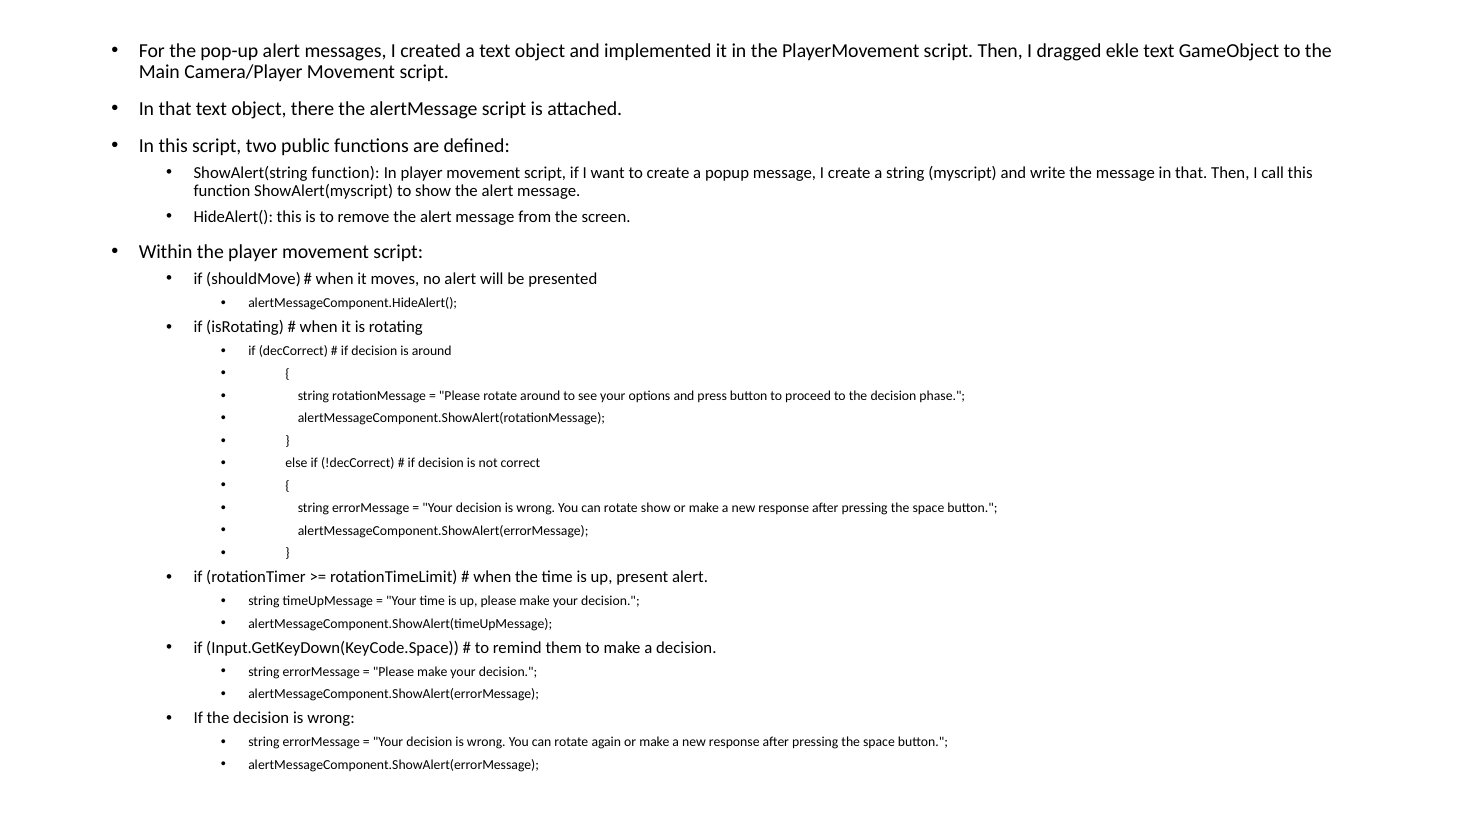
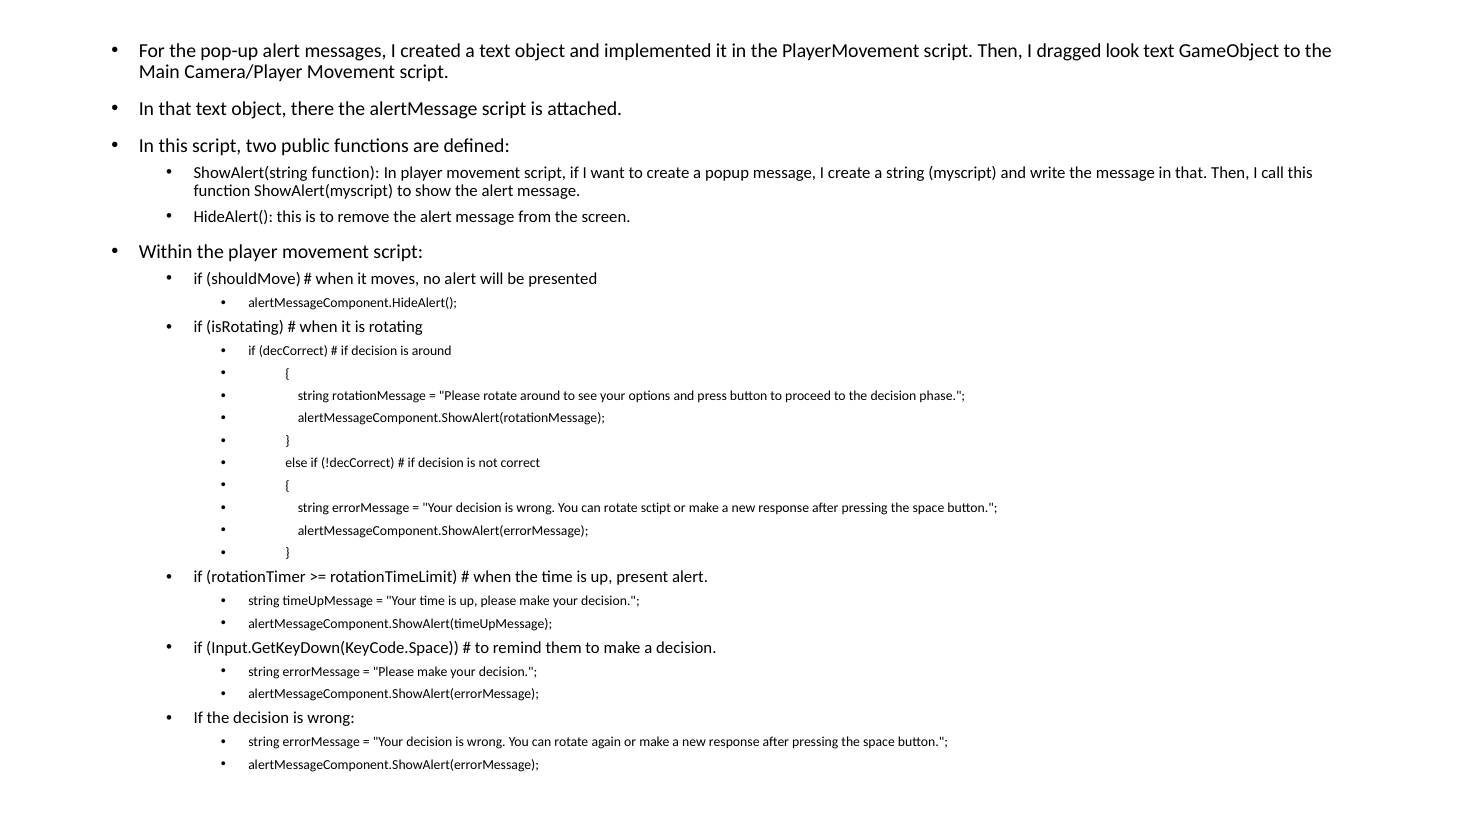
ekle: ekle -> look
rotate show: show -> sctipt
